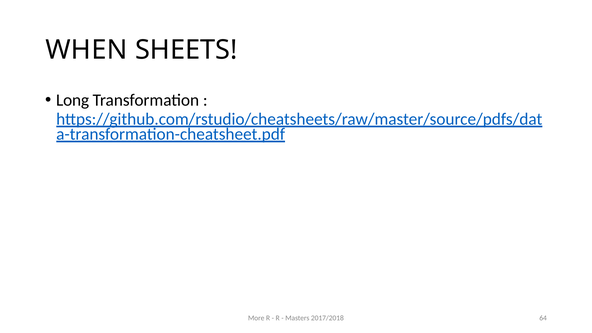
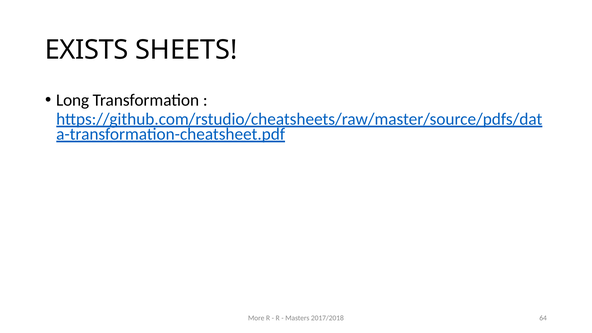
WHEN: WHEN -> EXISTS
